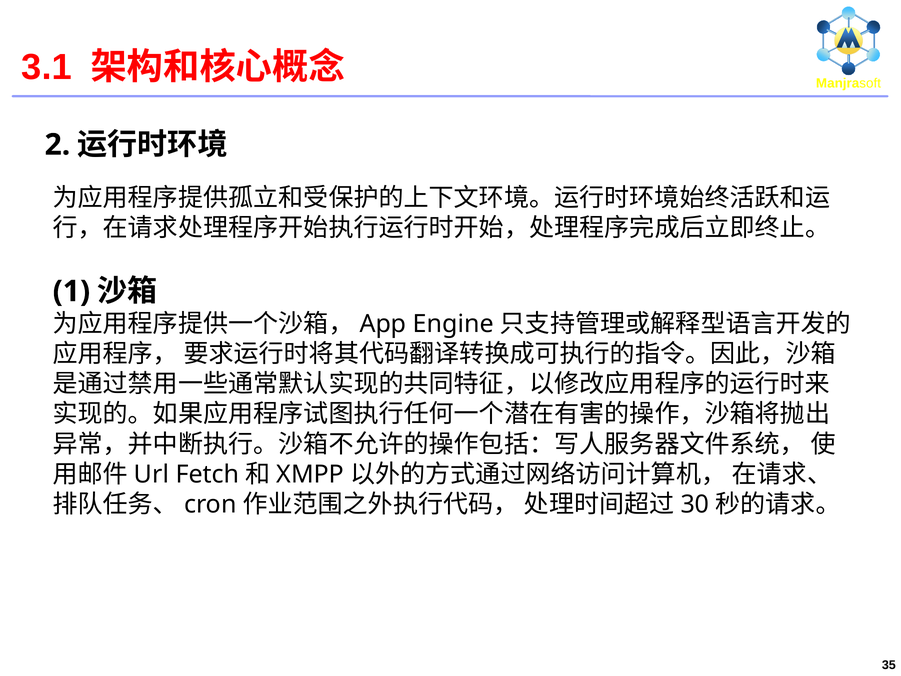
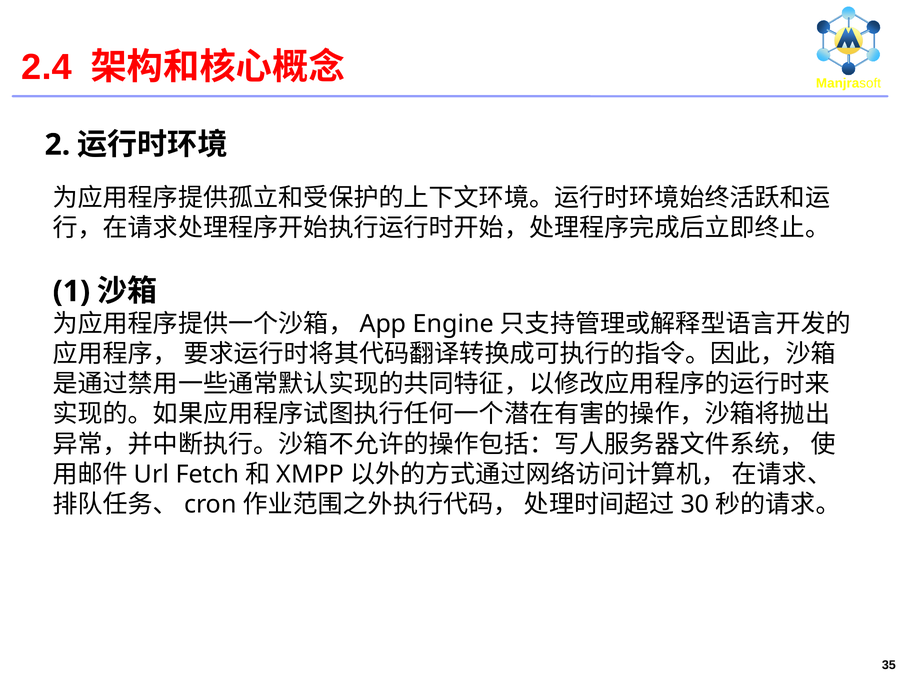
3.1: 3.1 -> 2.4
